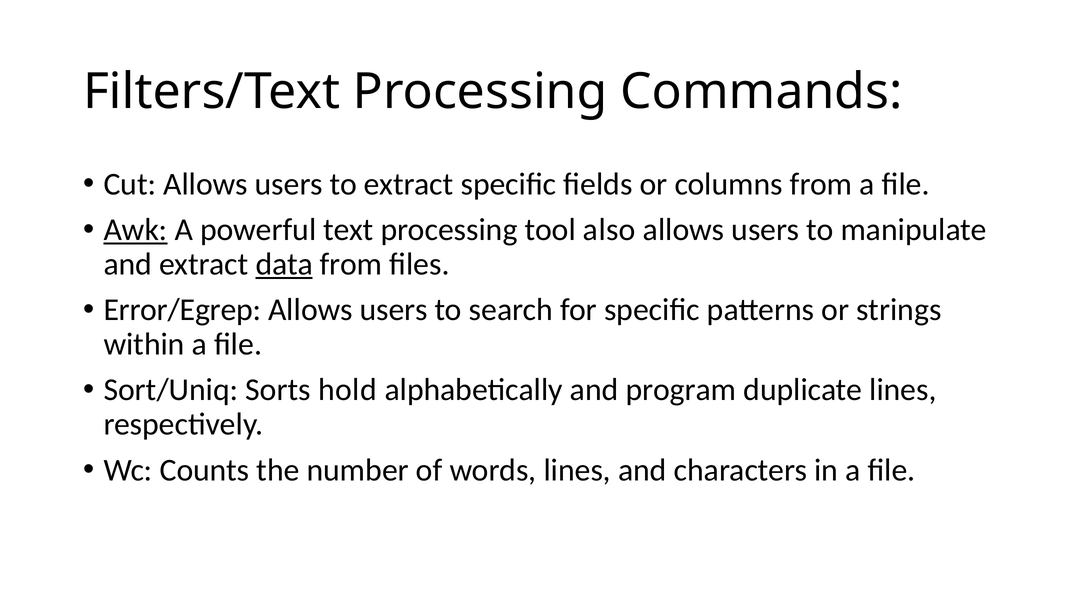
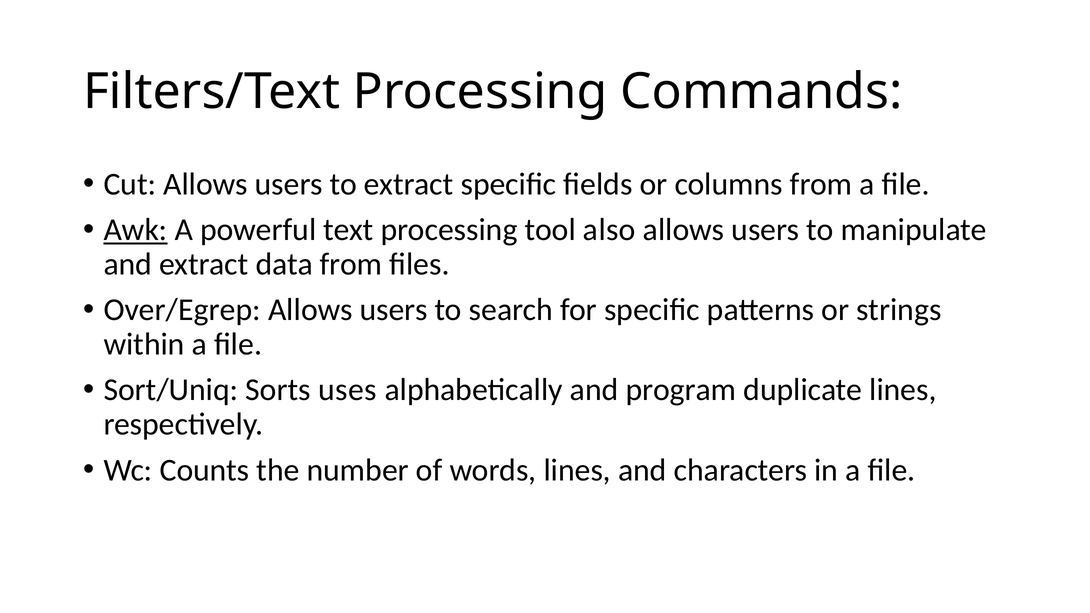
data underline: present -> none
Error/Egrep: Error/Egrep -> Over/Egrep
hold: hold -> uses
